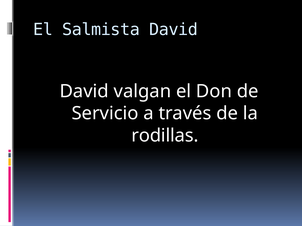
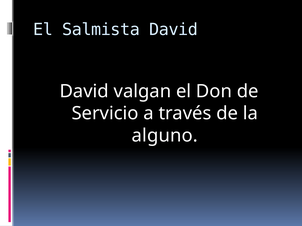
rodillas: rodillas -> alguno
